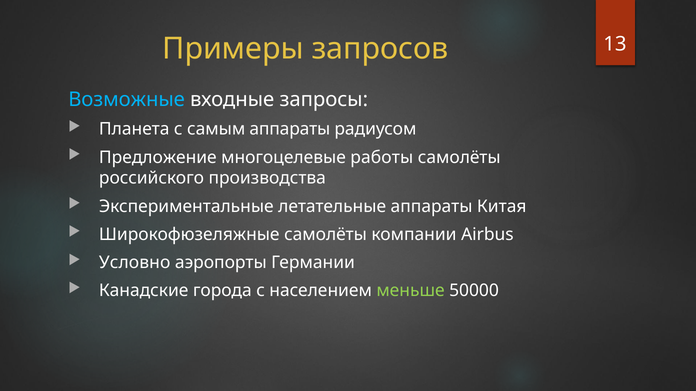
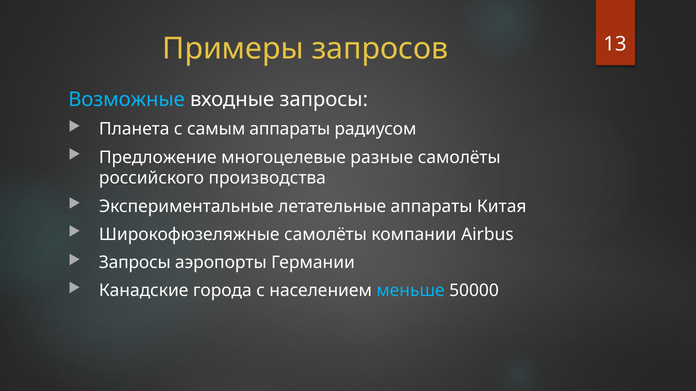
работы: работы -> разные
Условно at (135, 263): Условно -> Запросы
меньше colour: light green -> light blue
